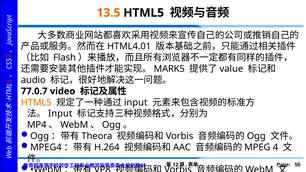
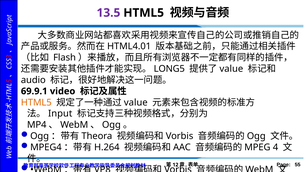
13.5 colour: orange -> purple
MARK5: MARK5 -> LONG5
77.0.7: 77.0.7 -> 69.9.1
input at (136, 102): input -> value
